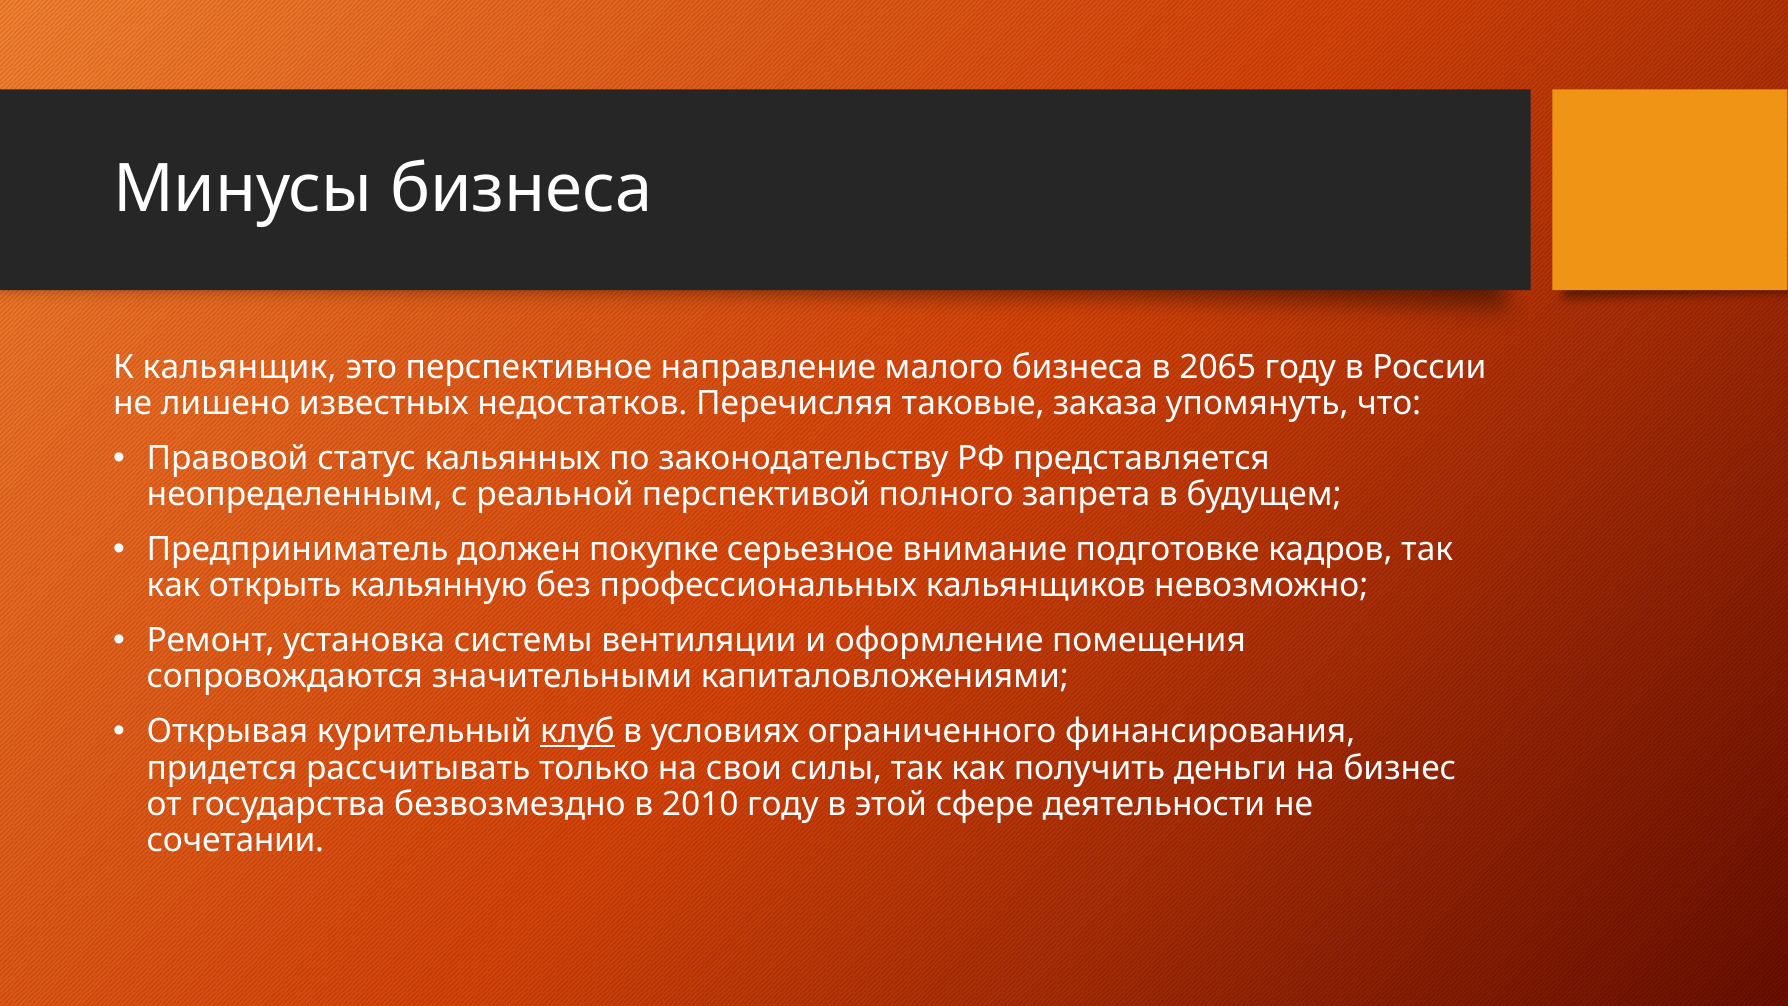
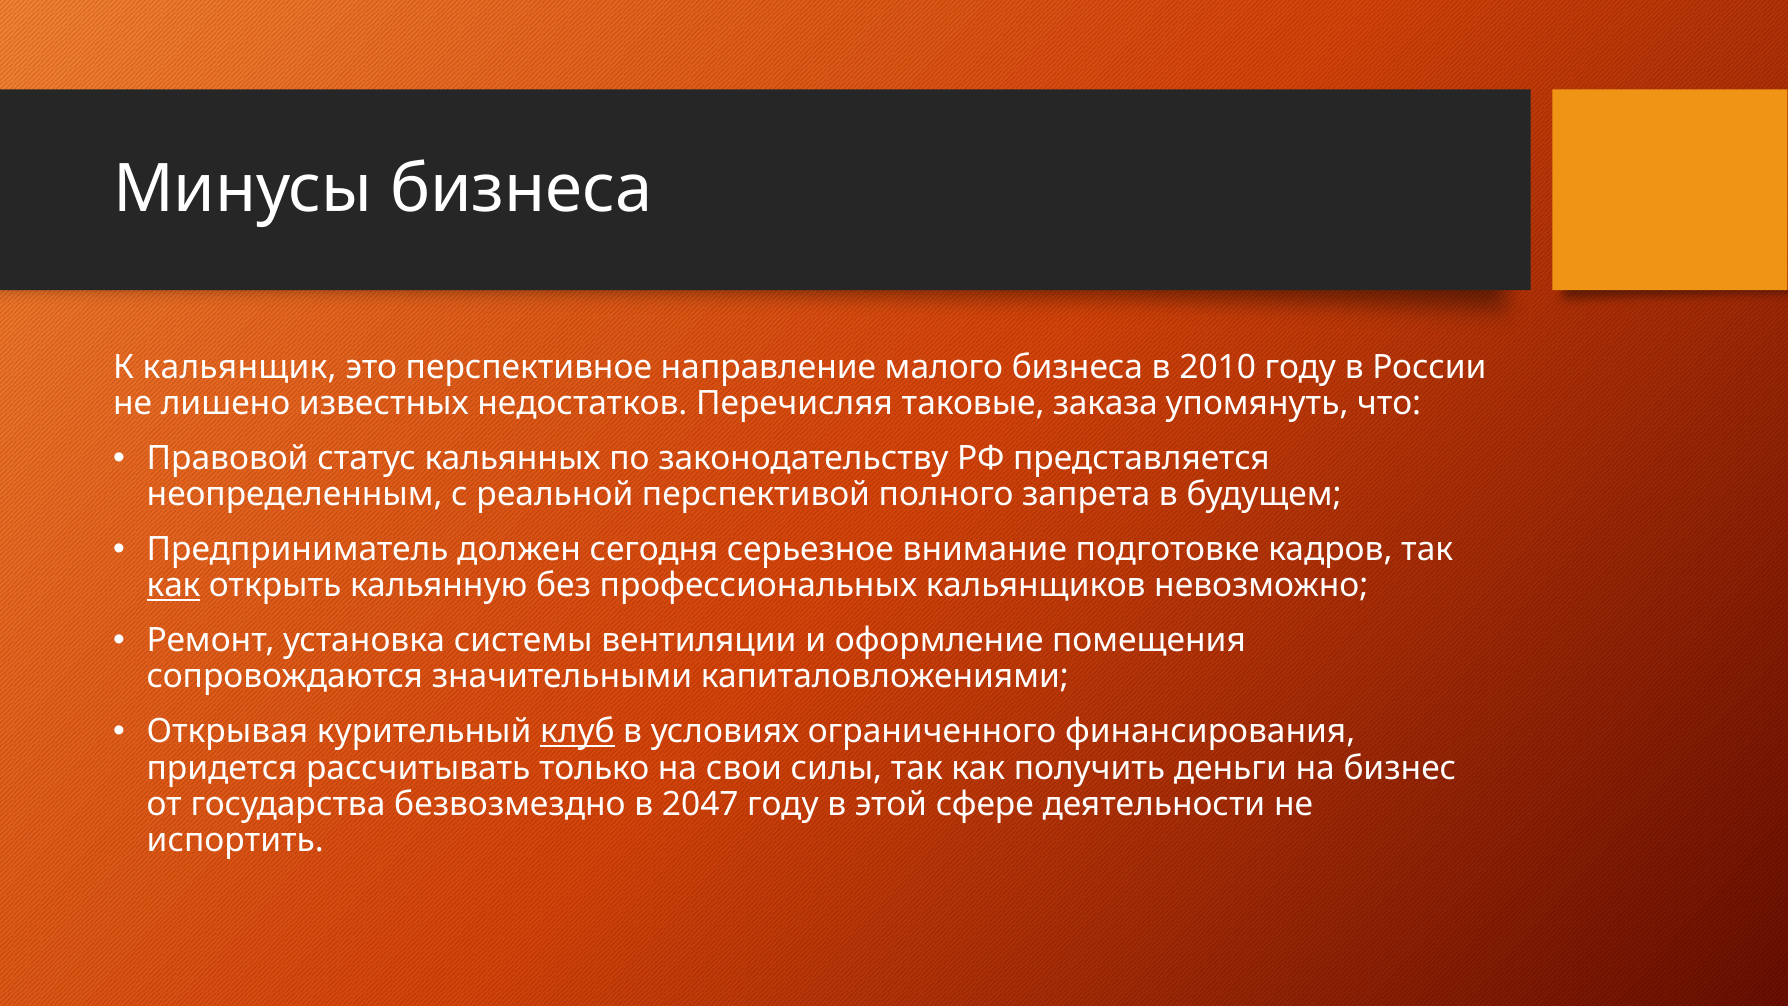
2065: 2065 -> 2010
покупке: покупке -> сегодня
как at (174, 586) underline: none -> present
2010: 2010 -> 2047
сочетании: сочетании -> испортить
